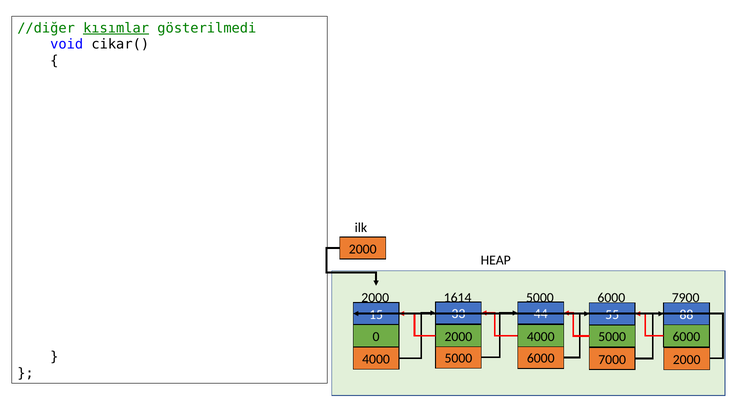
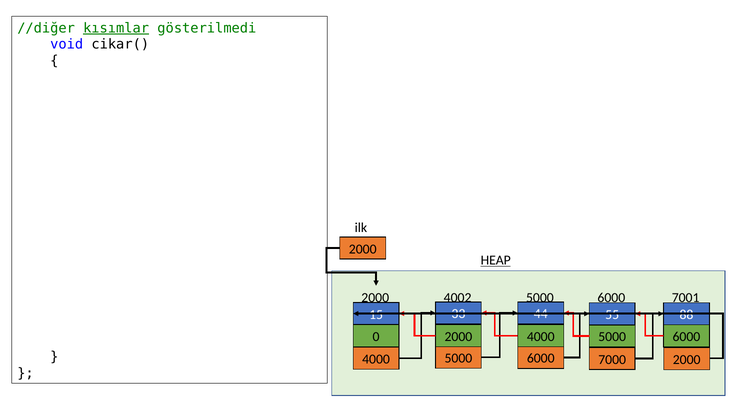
HEAP underline: none -> present
1614: 1614 -> 4002
7900: 7900 -> 7001
